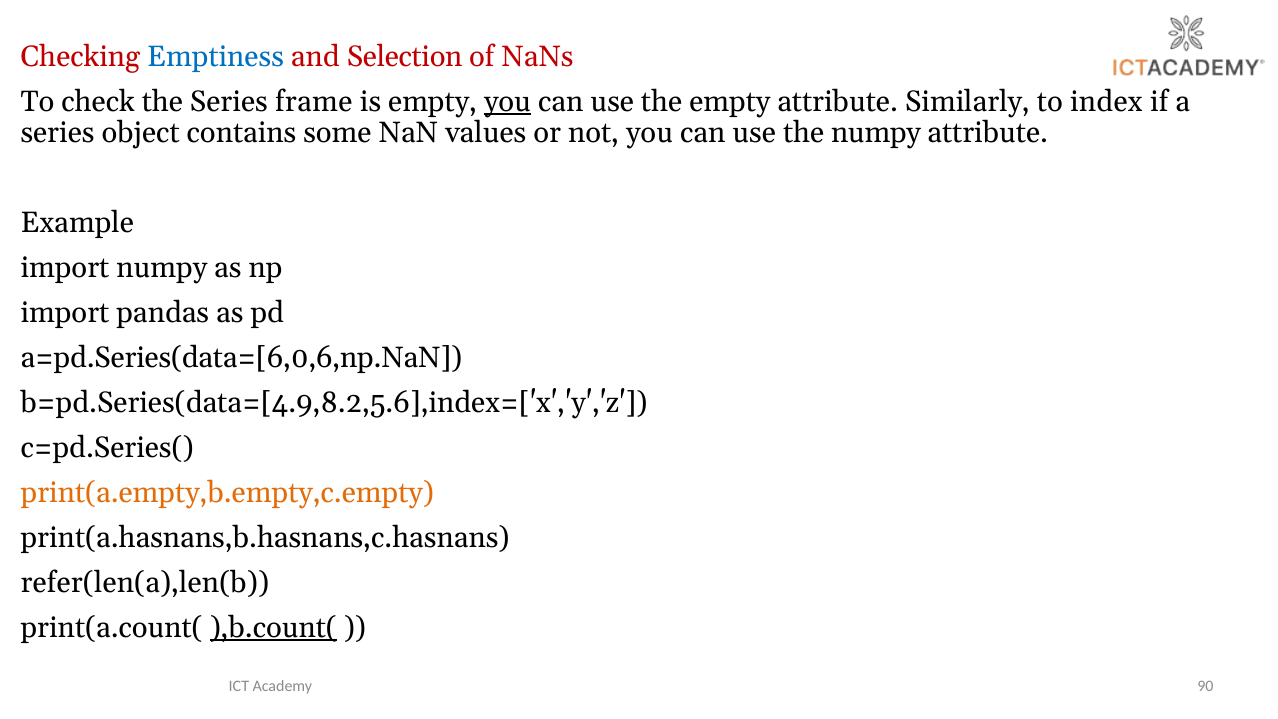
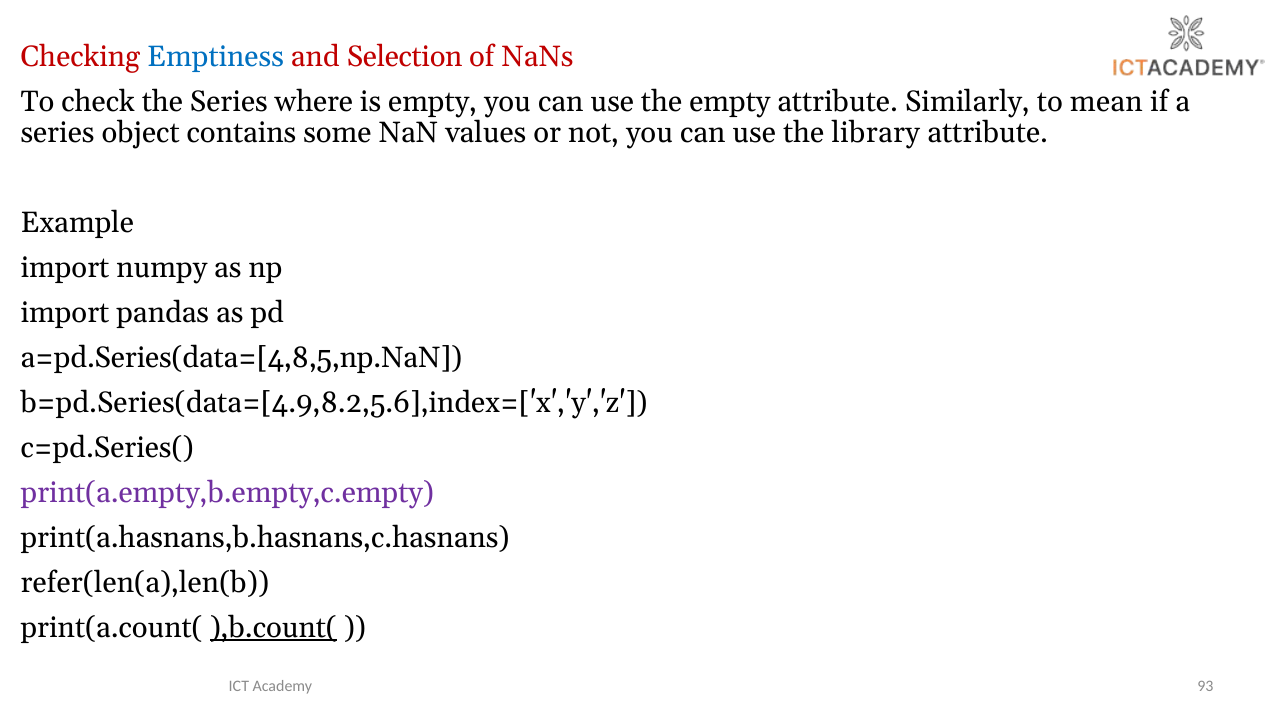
frame: frame -> where
you at (508, 101) underline: present -> none
index: index -> mean
the numpy: numpy -> library
a=pd.Series(data=[6,0,6,np.NaN: a=pd.Series(data=[6,0,6,np.NaN -> a=pd.Series(data=[4,8,5,np.NaN
print(a.empty,b.empty,c.empty colour: orange -> purple
90: 90 -> 93
